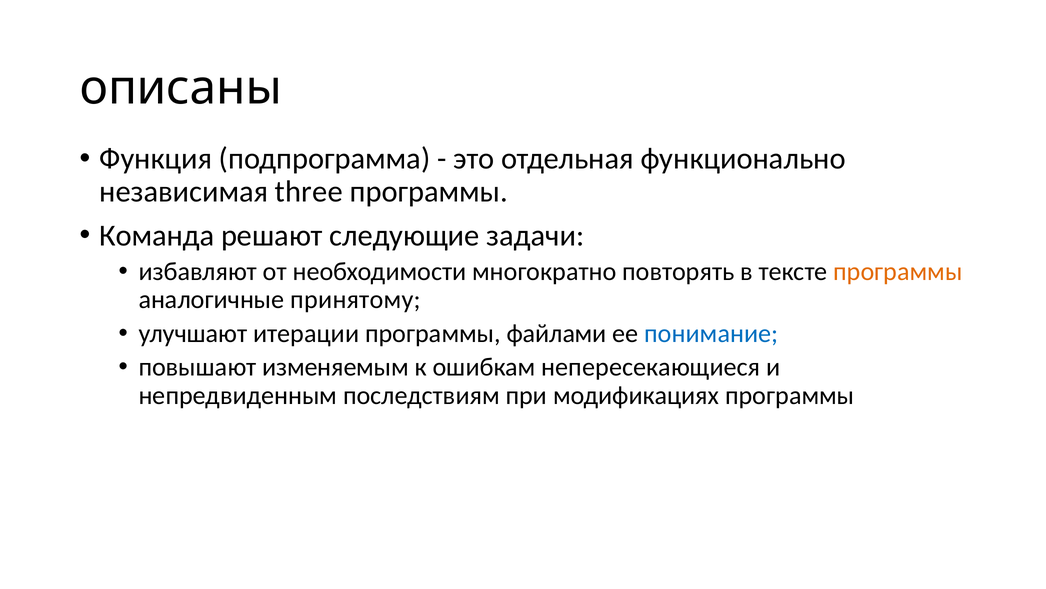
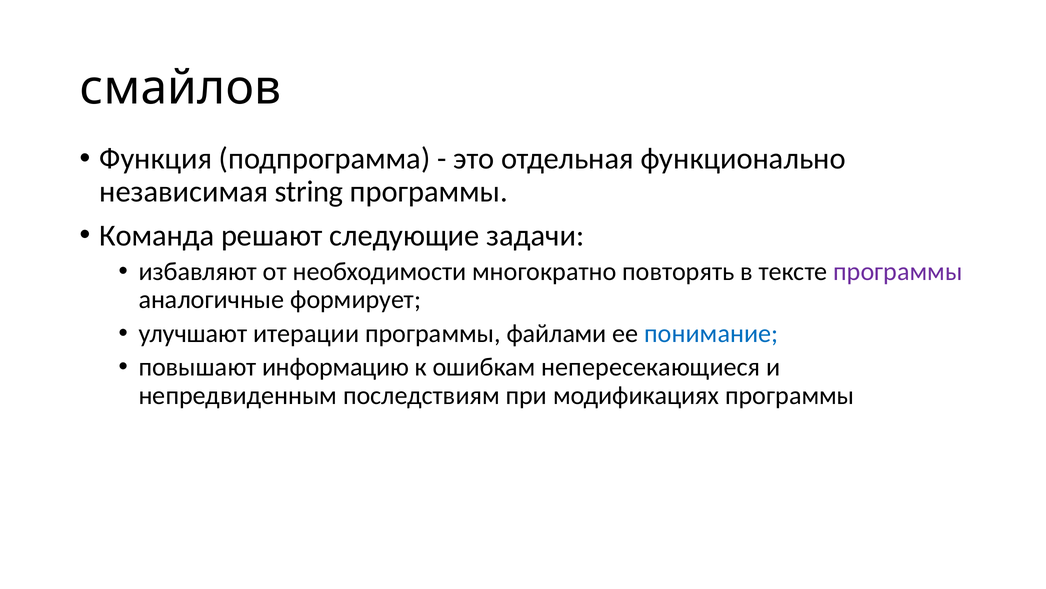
описаны: описаны -> смайлов
three: three -> string
программы at (898, 271) colour: orange -> purple
принятому: принятому -> формирует
изменяемым: изменяемым -> информацию
